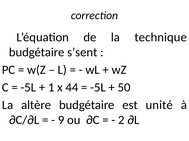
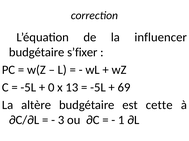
technique: technique -> influencer
s’sent: s’sent -> s’fixer
1: 1 -> 0
44: 44 -> 13
50: 50 -> 69
unité: unité -> cette
9: 9 -> 3
2: 2 -> 1
